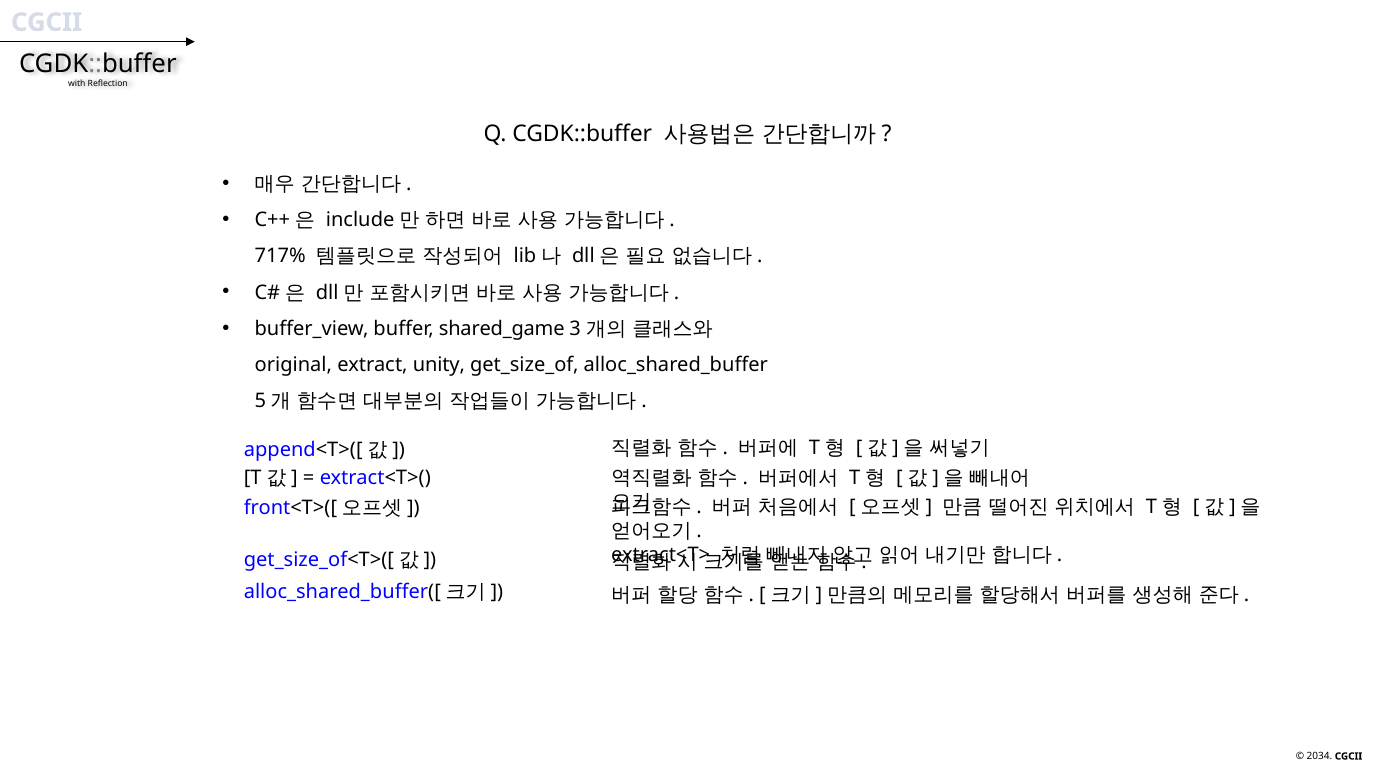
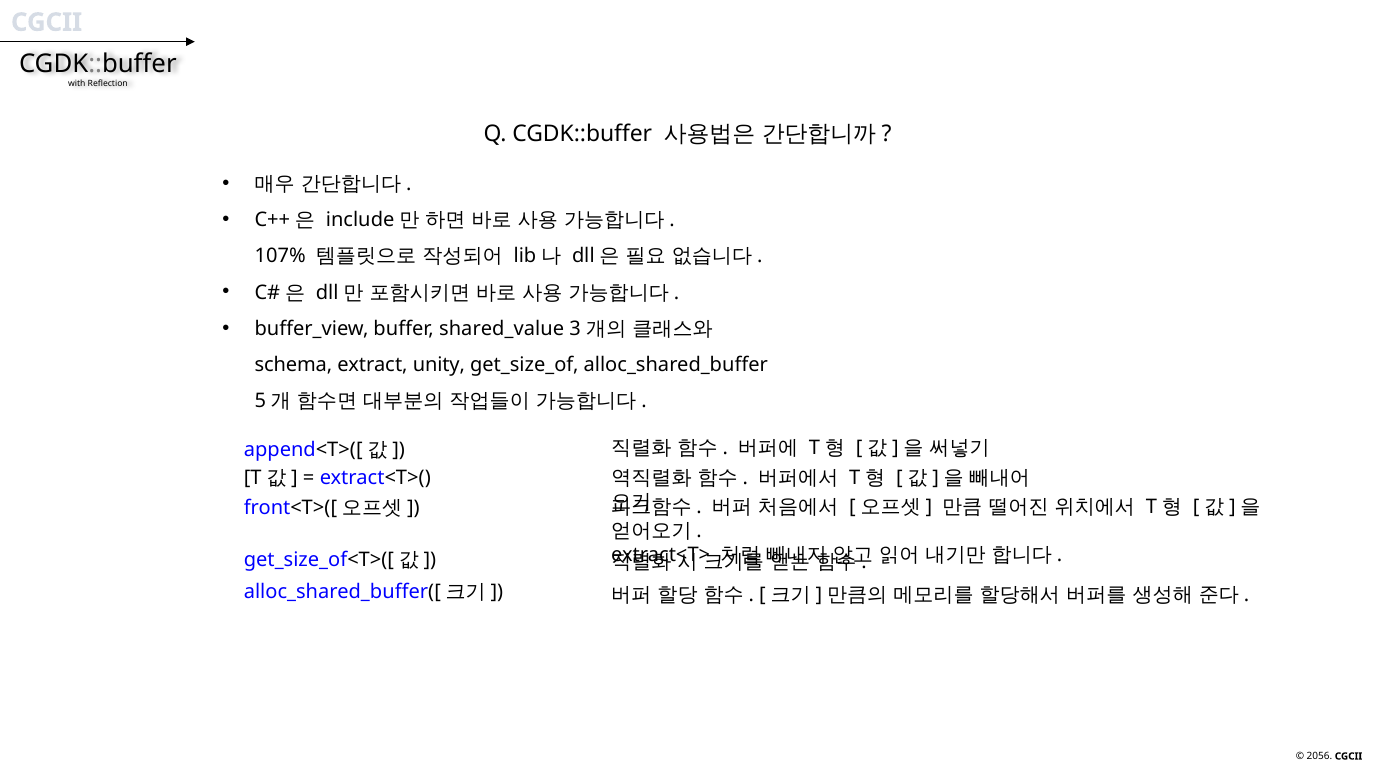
717%: 717% -> 107%
shared_game: shared_game -> shared_value
original: original -> schema
2034: 2034 -> 2056
